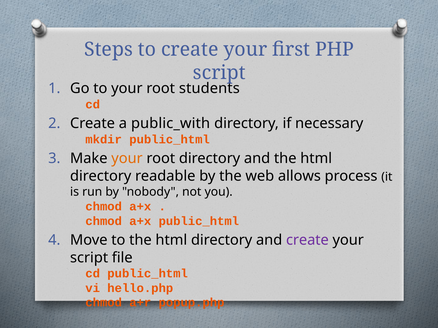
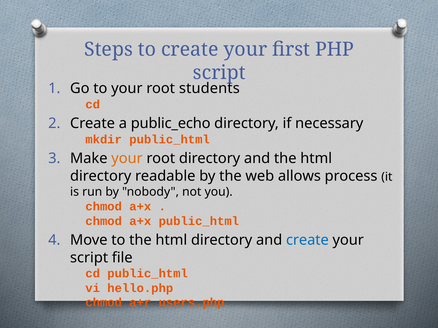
public_with: public_with -> public_echo
create at (307, 240) colour: purple -> blue
popup.php: popup.php -> users.php
